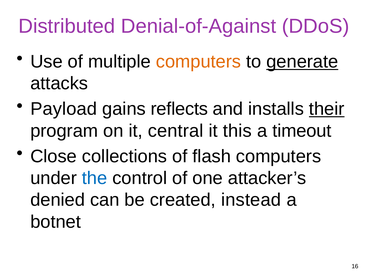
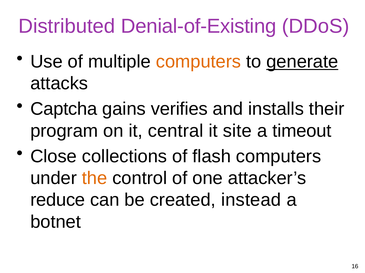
Denial-of-Against: Denial-of-Against -> Denial-of-Existing
Payload: Payload -> Captcha
reflects: reflects -> verifies
their underline: present -> none
this: this -> site
the colour: blue -> orange
denied: denied -> reduce
